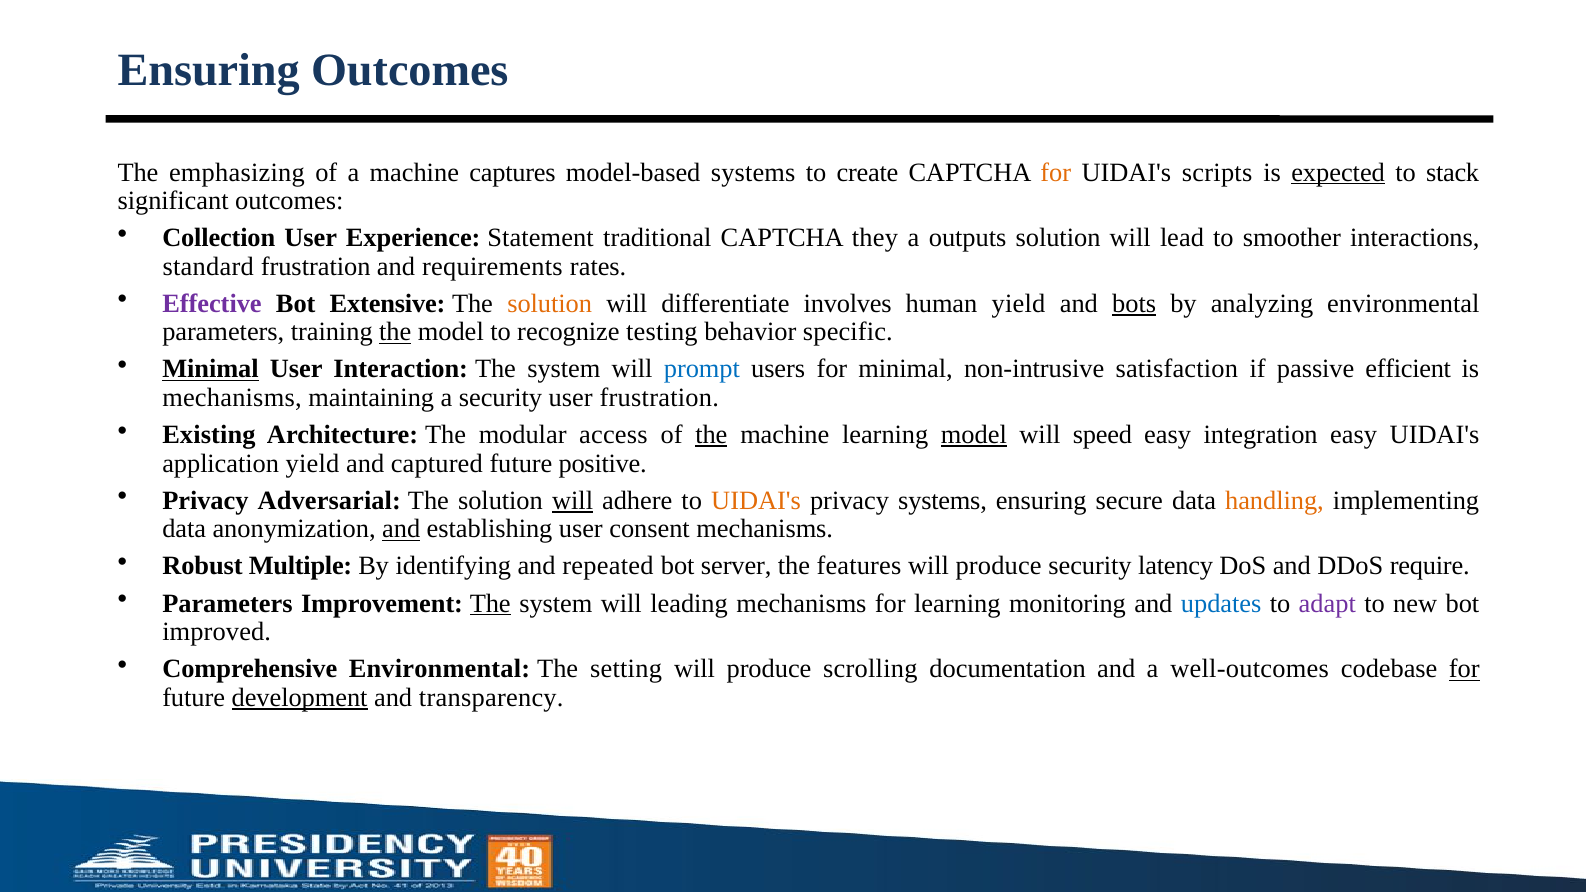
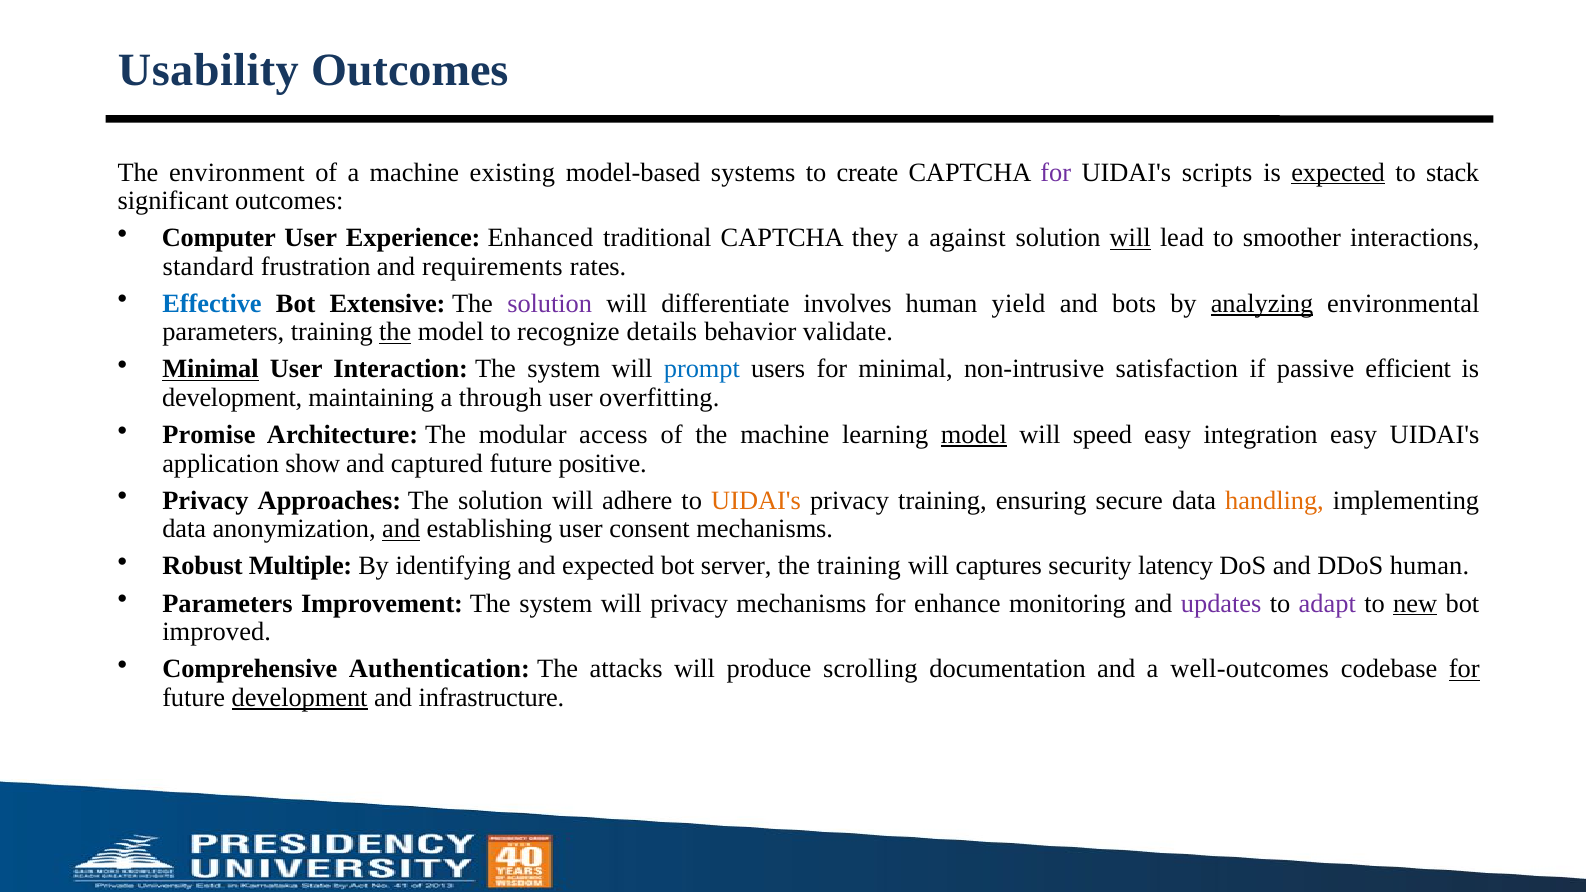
Ensuring at (209, 71): Ensuring -> Usability
emphasizing: emphasizing -> environment
captures: captures -> existing
for at (1056, 172) colour: orange -> purple
Collection: Collection -> Computer
Statement: Statement -> Enhanced
outputs: outputs -> against
will at (1130, 238) underline: none -> present
Effective colour: purple -> blue
solution at (550, 304) colour: orange -> purple
bots underline: present -> none
analyzing underline: none -> present
testing: testing -> details
specific: specific -> validate
mechanisms at (232, 398): mechanisms -> development
a security: security -> through
user frustration: frustration -> overfitting
Existing: Existing -> Promise
the at (711, 435) underline: present -> none
application yield: yield -> show
Adversarial: Adversarial -> Approaches
will at (573, 501) underline: present -> none
privacy systems: systems -> training
and repeated: repeated -> expected
the features: features -> training
produce at (999, 566): produce -> captures
DDoS require: require -> human
The at (490, 603) underline: present -> none
will leading: leading -> privacy
for learning: learning -> enhance
updates colour: blue -> purple
new underline: none -> present
Comprehensive Environmental: Environmental -> Authentication
setting: setting -> attacks
transparency: transparency -> infrastructure
